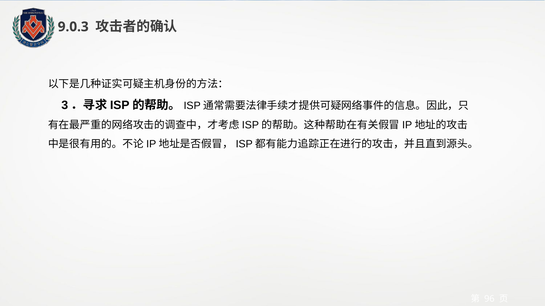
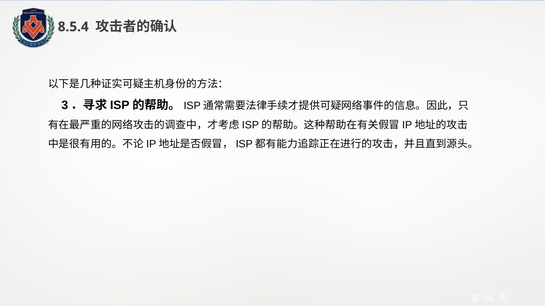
9.0.3: 9.0.3 -> 8.5.4
